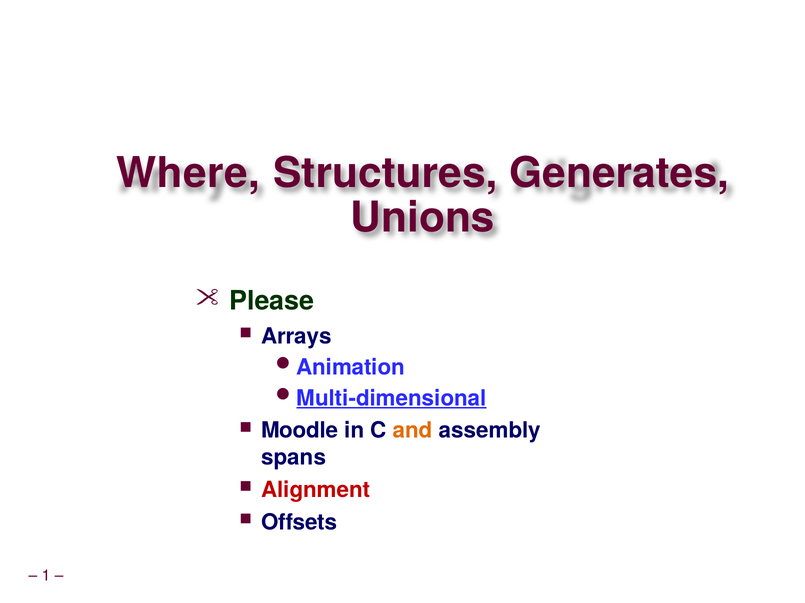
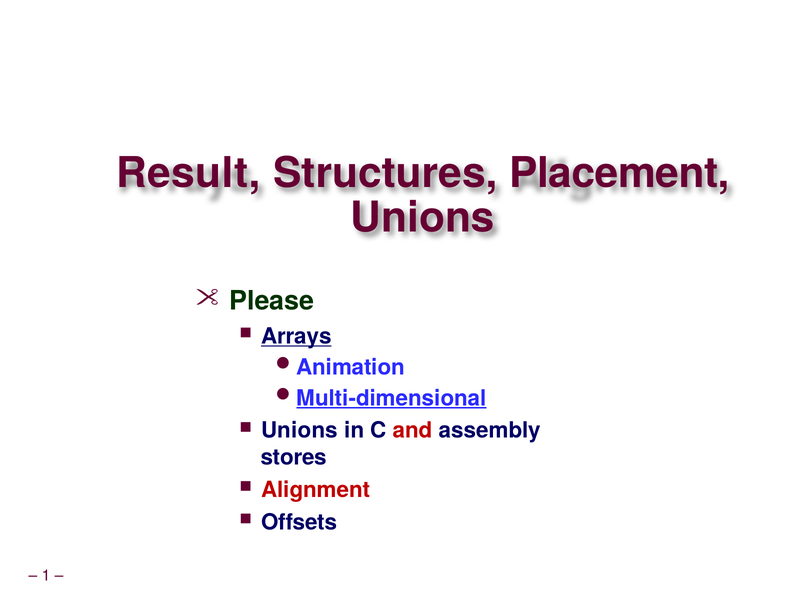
Where: Where -> Result
Generates: Generates -> Placement
Arrays underline: none -> present
Moodle at (300, 431): Moodle -> Unions
and colour: orange -> red
spans: spans -> stores
